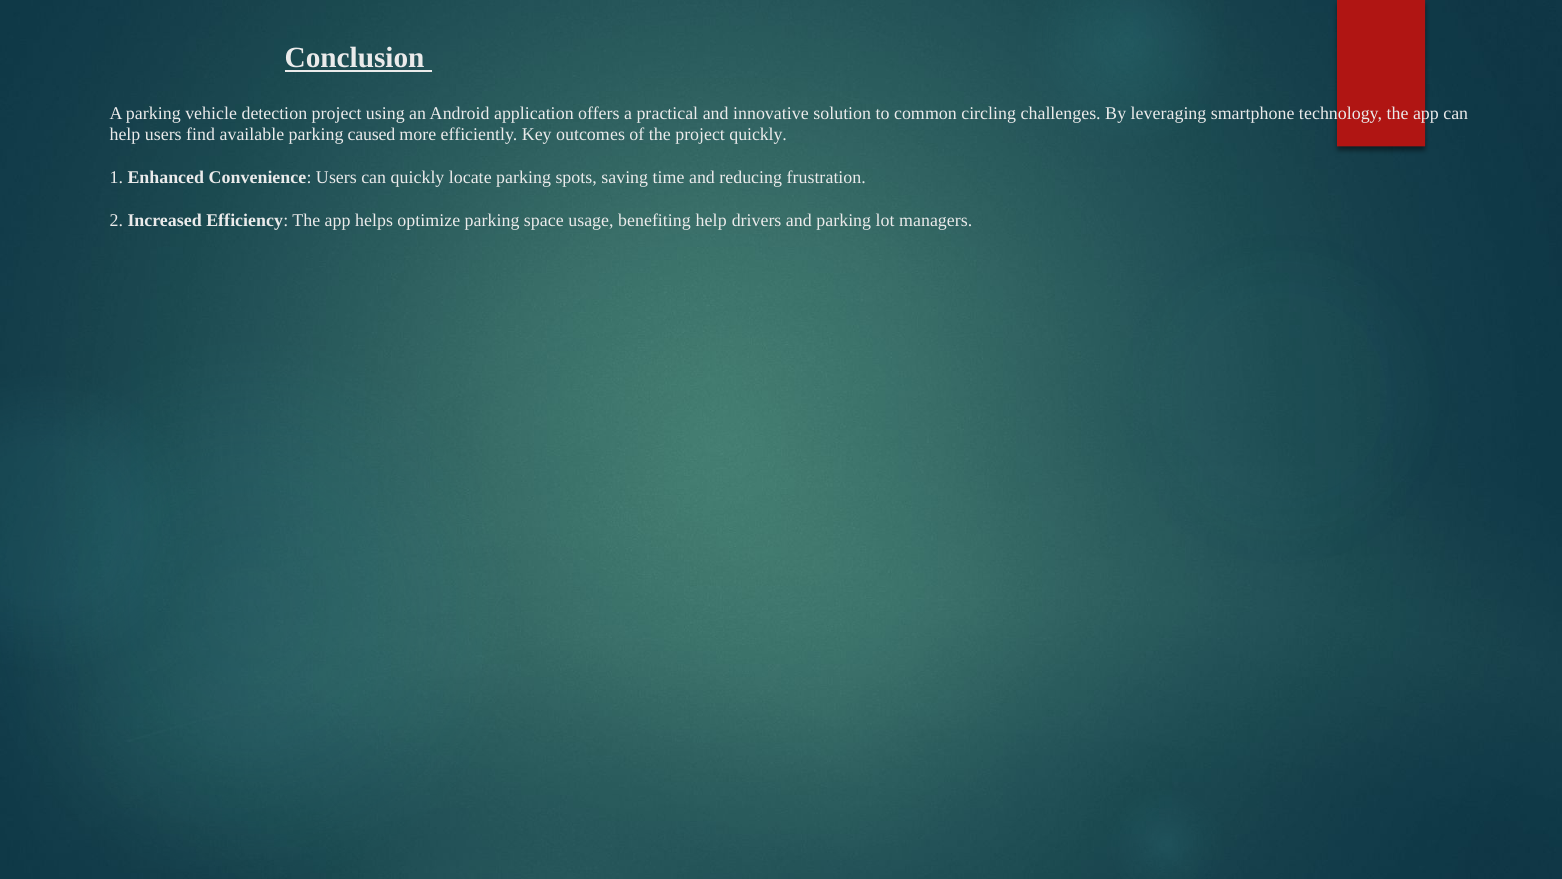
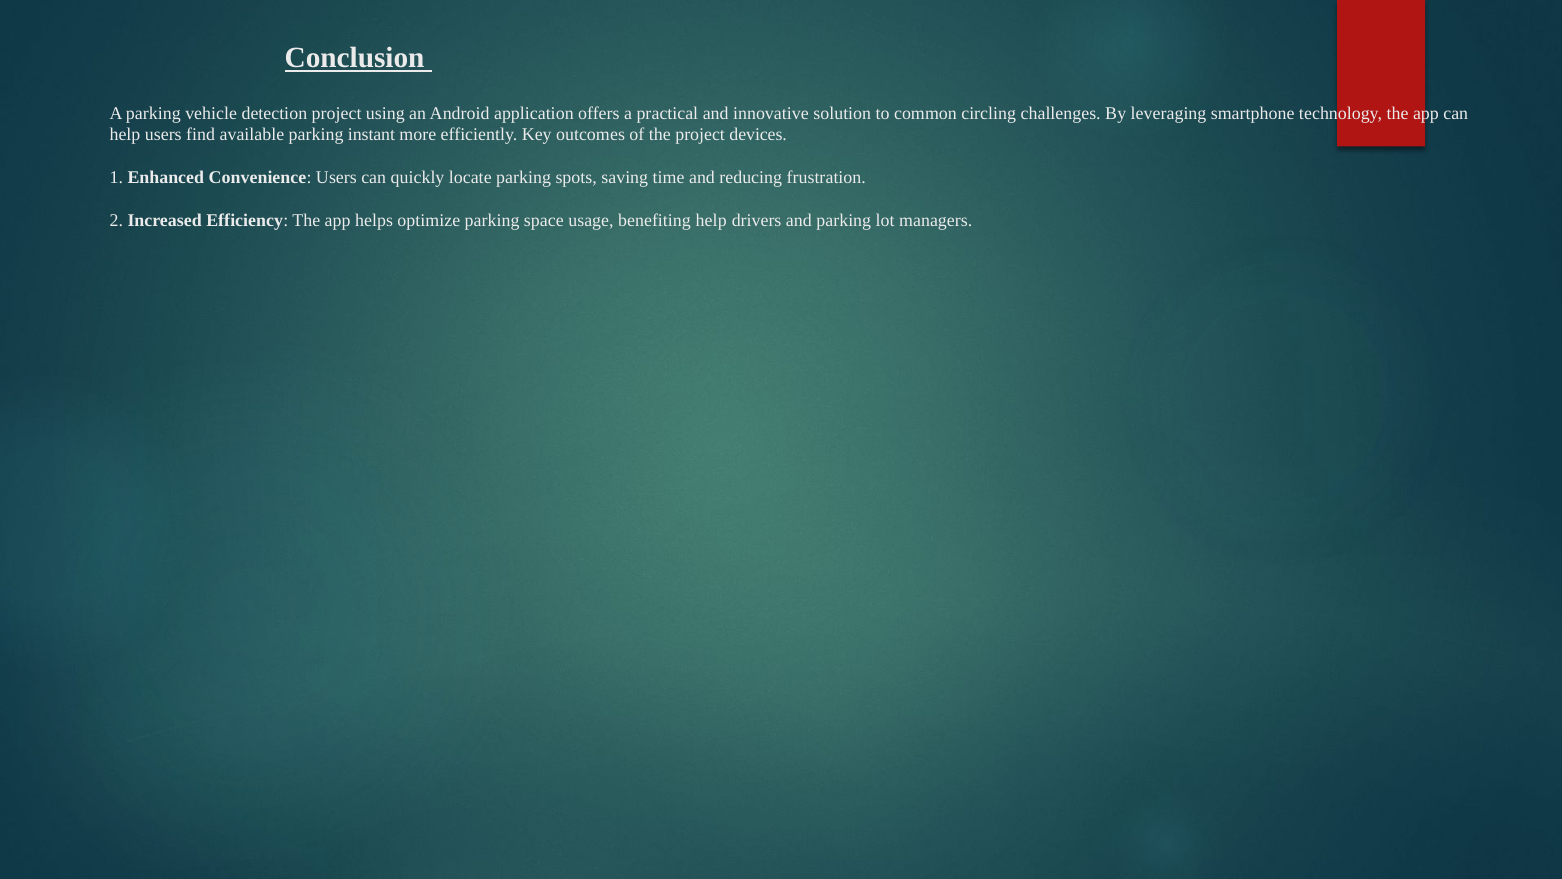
caused: caused -> instant
project quickly: quickly -> devices
